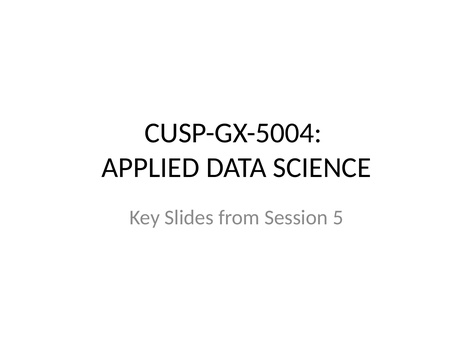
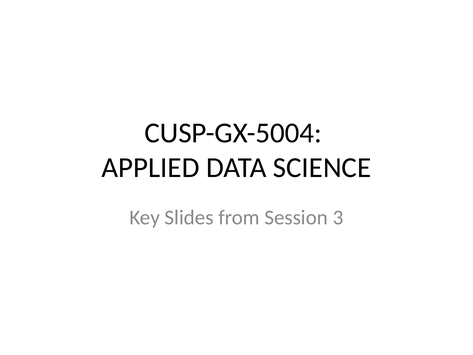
5: 5 -> 3
